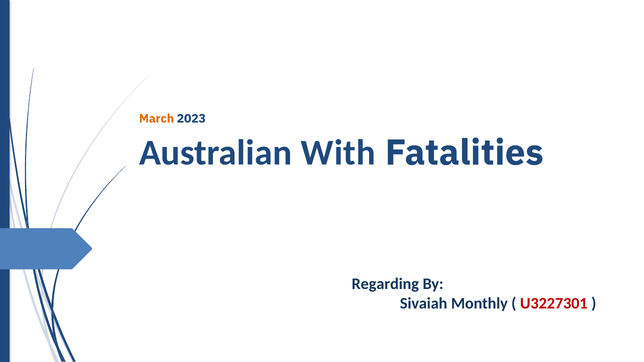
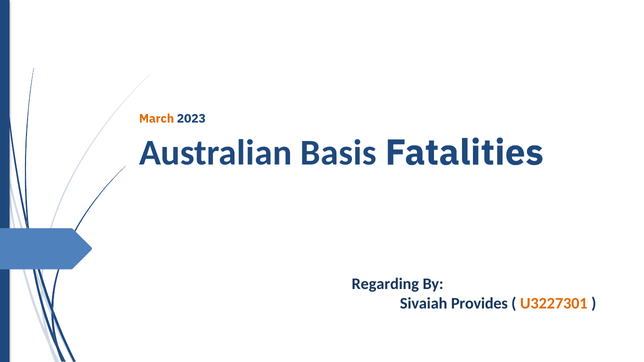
With: With -> Basis
Monthly: Monthly -> Provides
U3227301 colour: red -> orange
